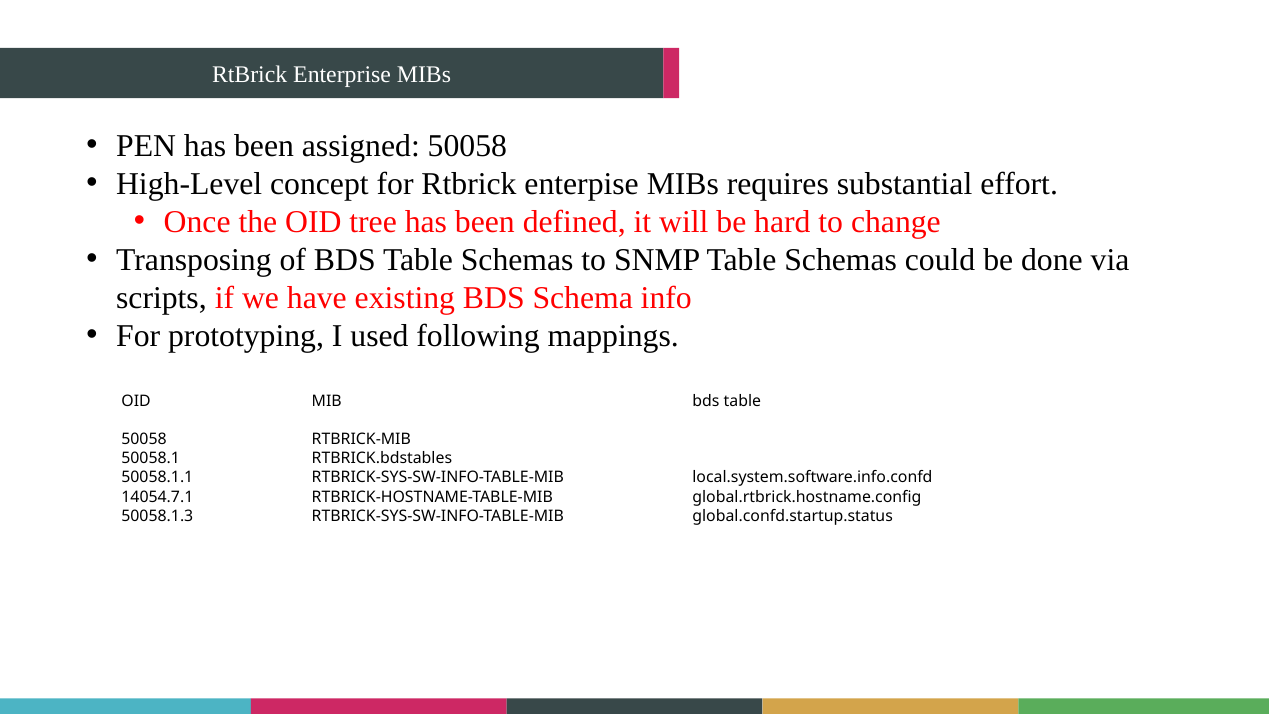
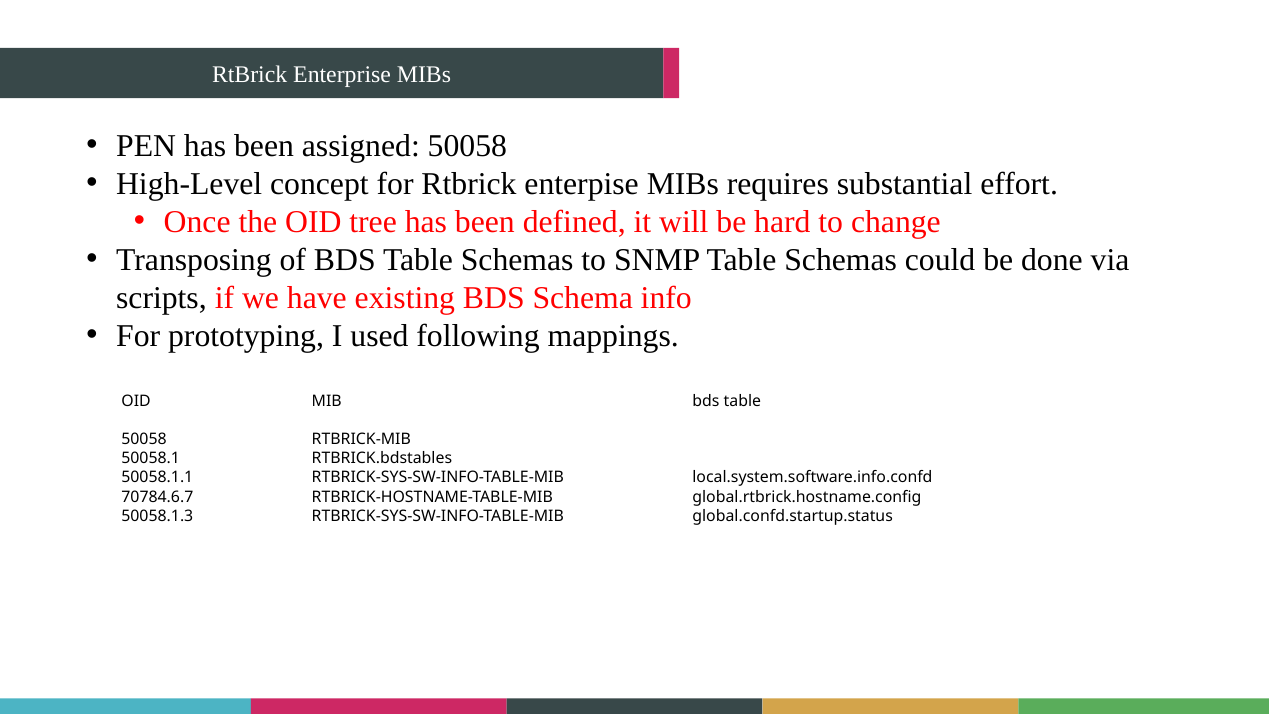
14054.7.1: 14054.7.1 -> 70784.6.7
